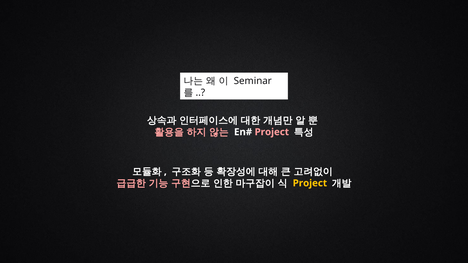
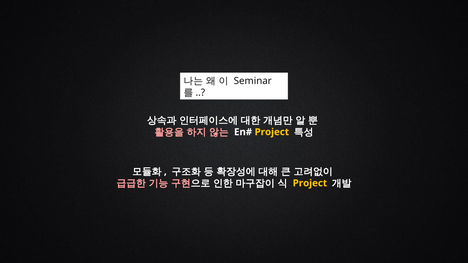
Project at (272, 132) colour: pink -> yellow
